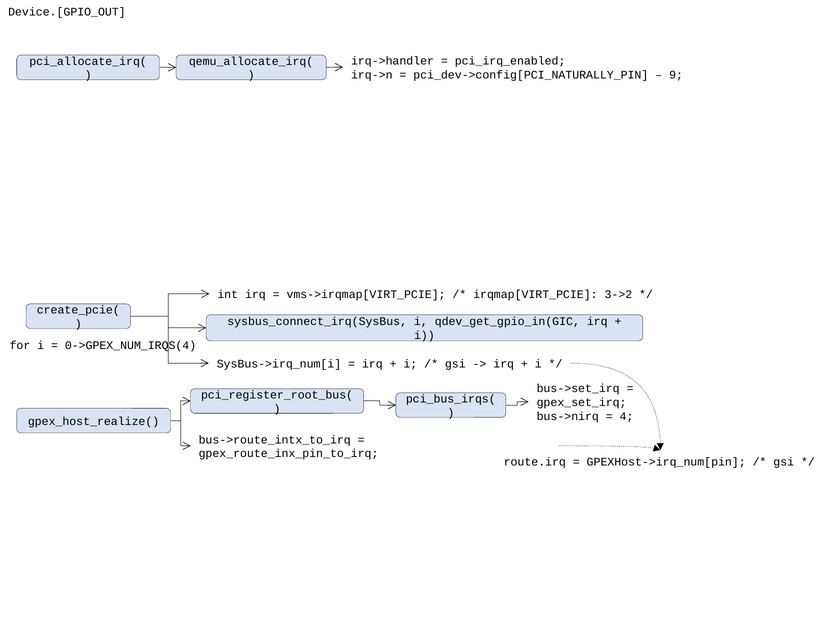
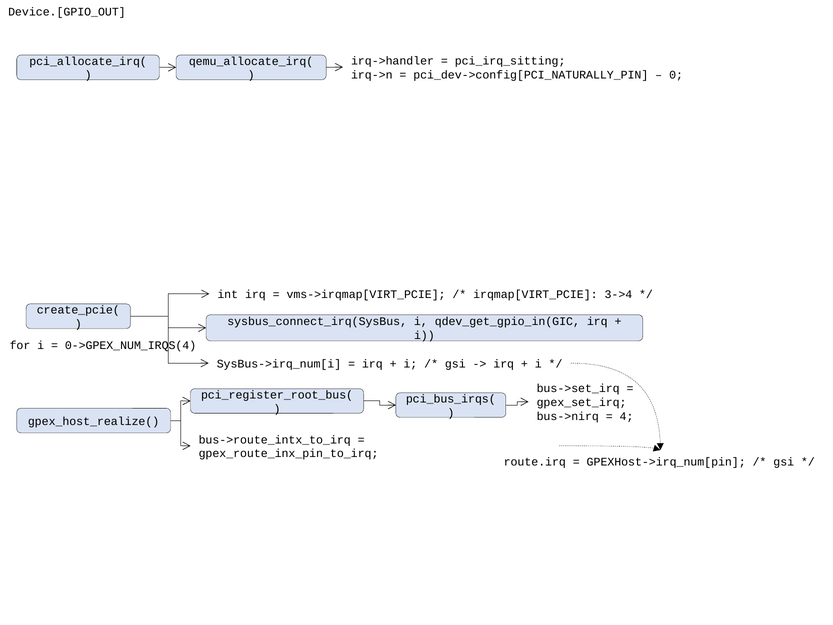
pci_irq_enabled: pci_irq_enabled -> pci_irq_sitting
9: 9 -> 0
3->2: 3->2 -> 3->4
